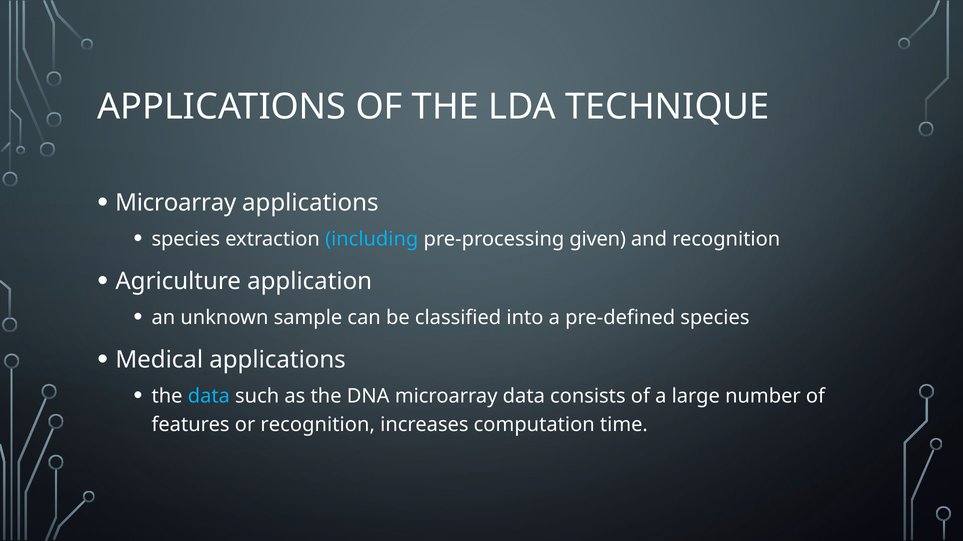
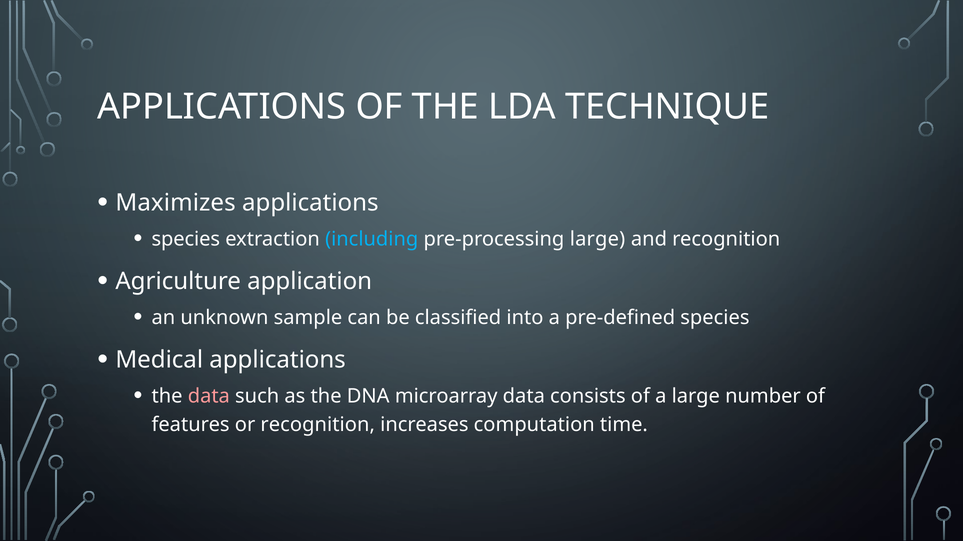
Microarray at (176, 203): Microarray -> Maximizes
pre-processing given: given -> large
data at (209, 396) colour: light blue -> pink
